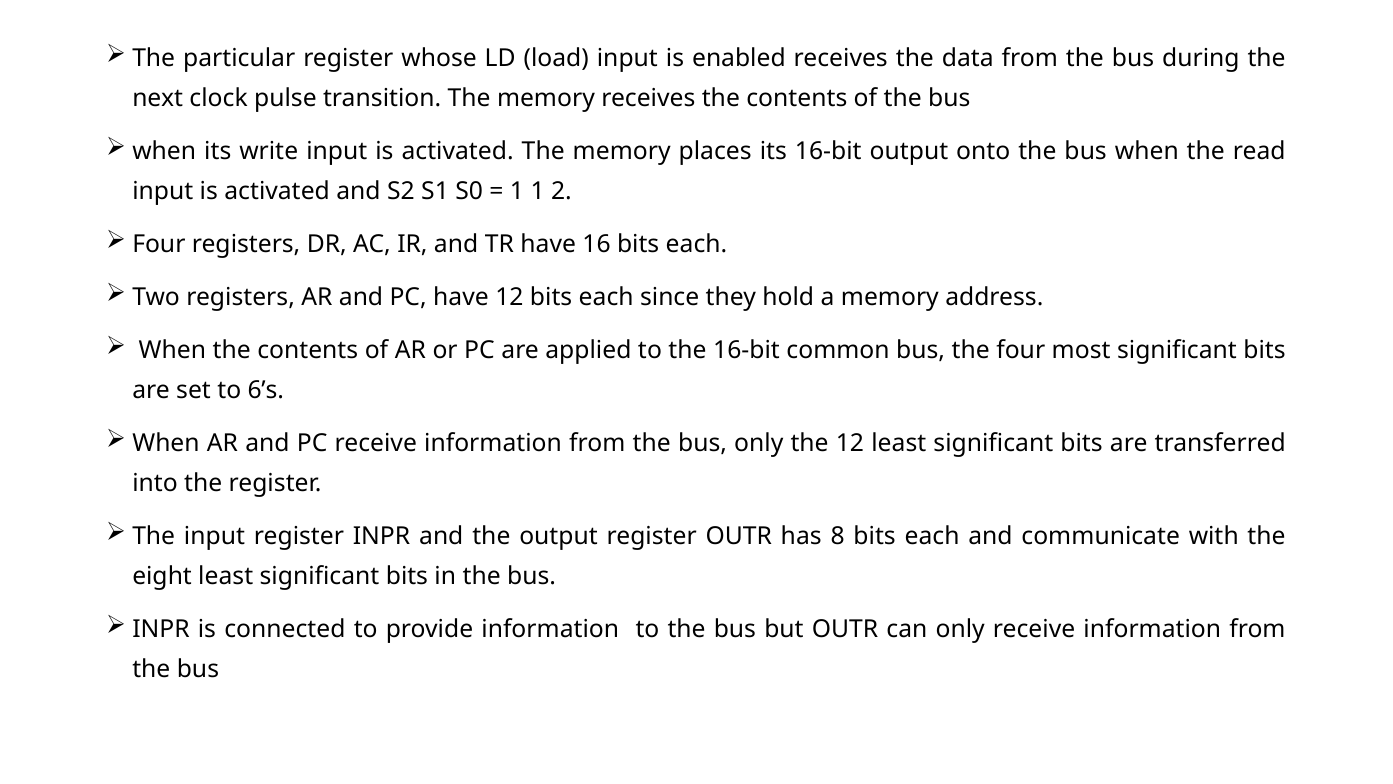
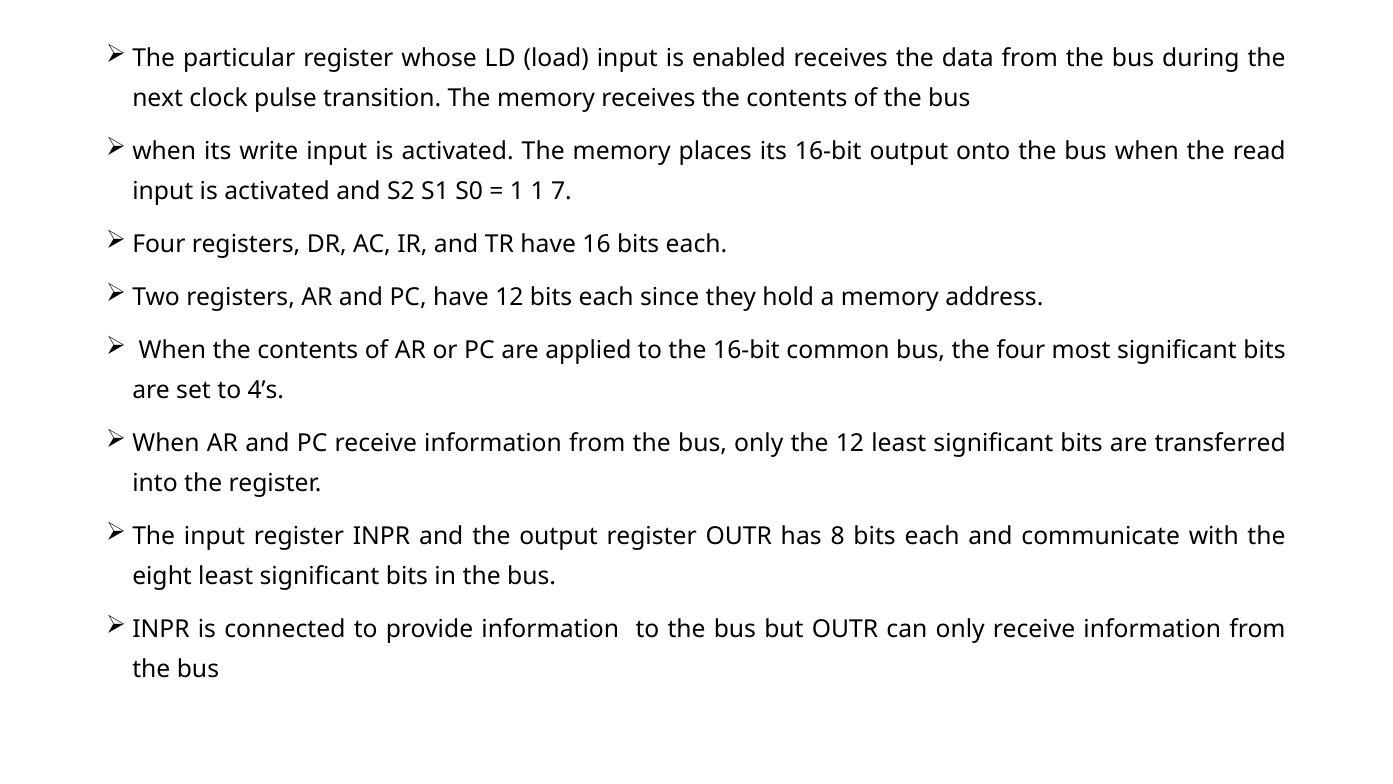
2: 2 -> 7
6’s: 6’s -> 4’s
